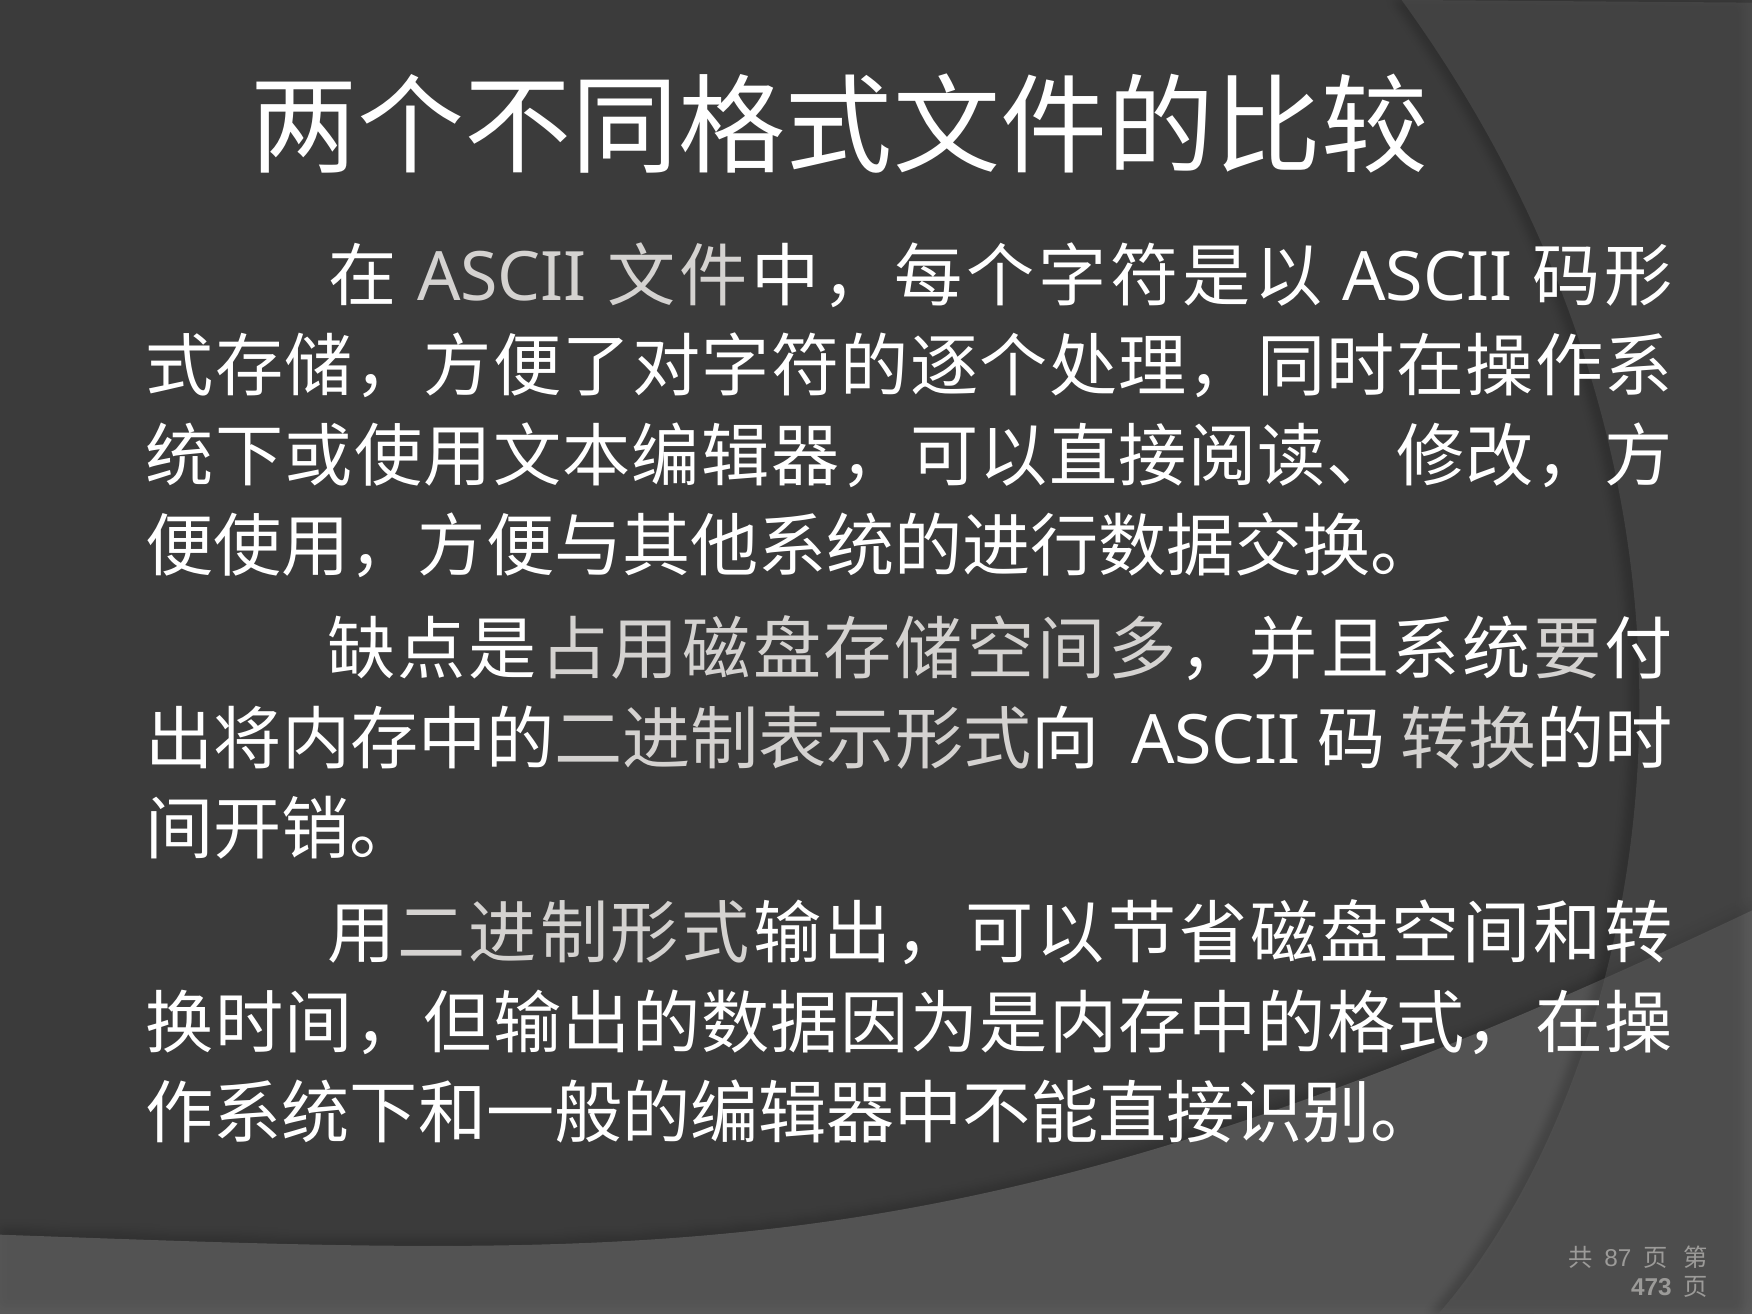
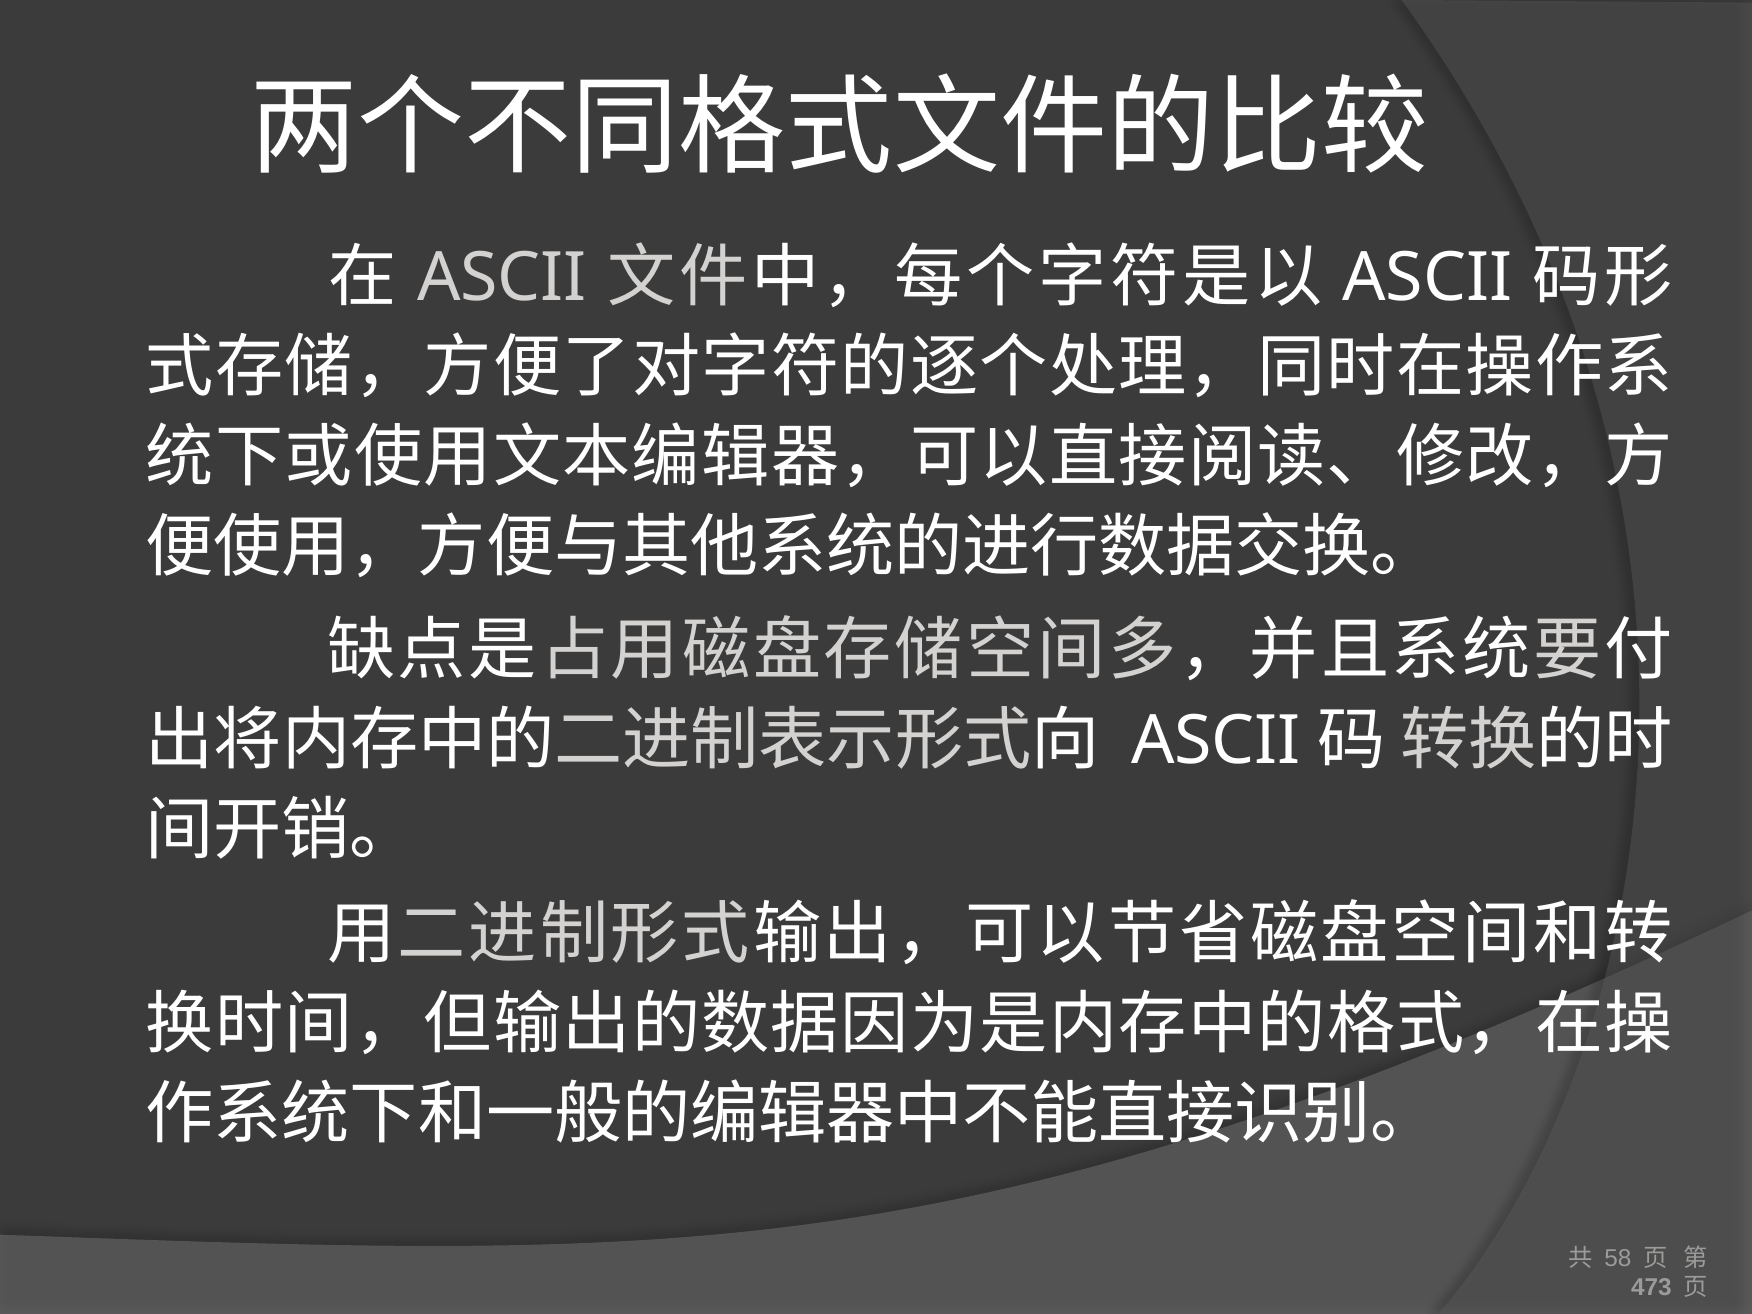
87: 87 -> 58
